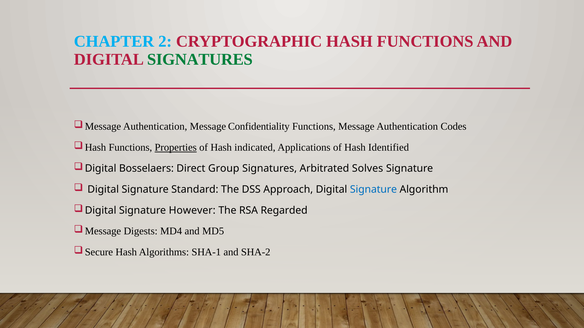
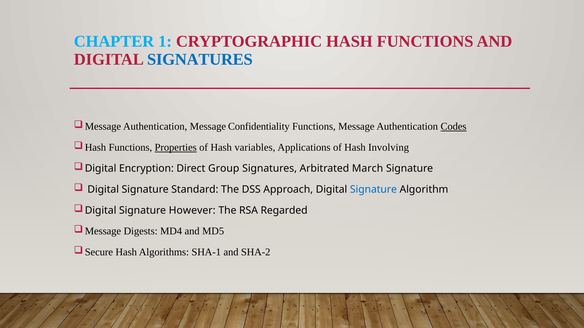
2: 2 -> 1
SIGNATURES at (200, 59) colour: green -> blue
Codes underline: none -> present
indicated: indicated -> variables
Identified: Identified -> Involving
Bosselaers: Bosselaers -> Encryption
Solves: Solves -> March
